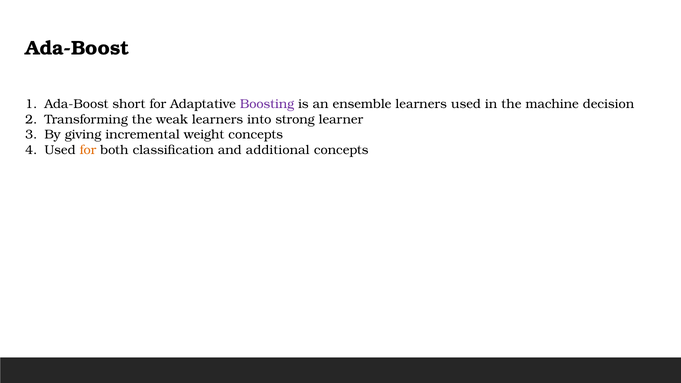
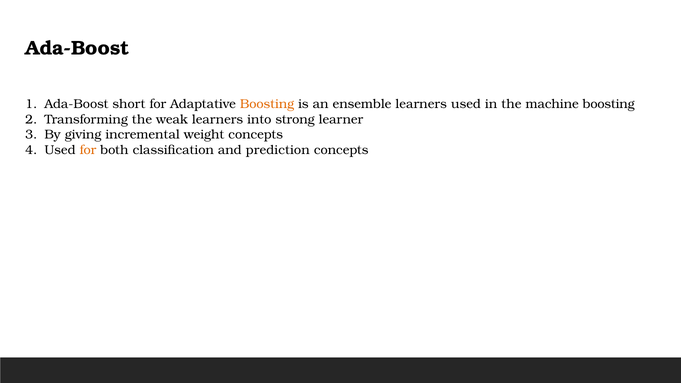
Boosting at (267, 104) colour: purple -> orange
machine decision: decision -> boosting
additional: additional -> prediction
